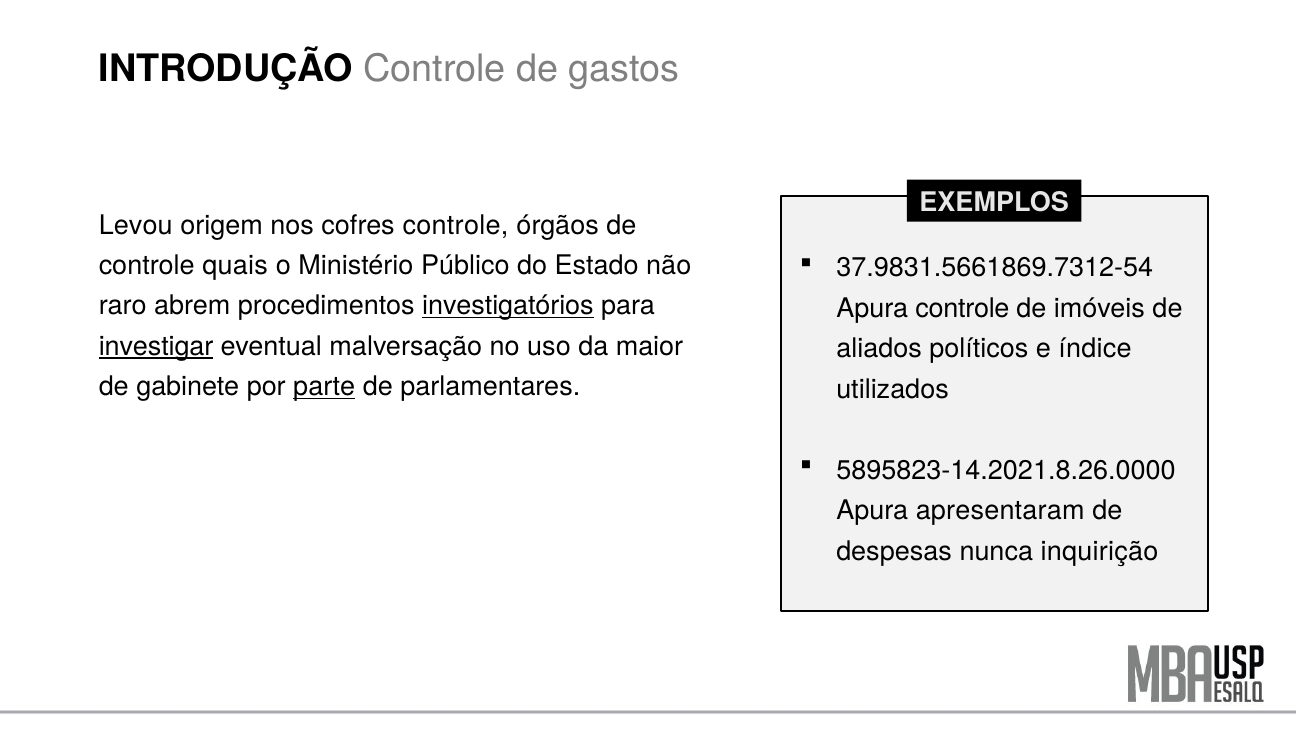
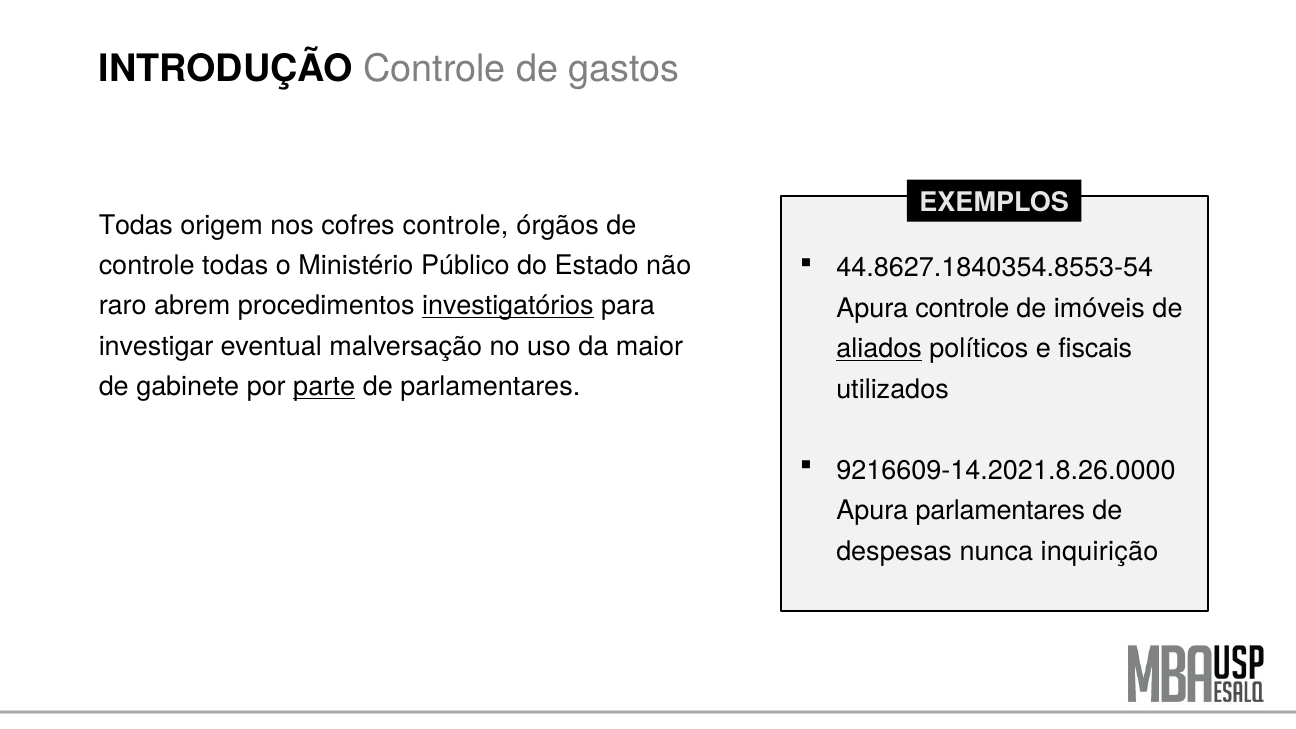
Levou at (136, 225): Levou -> Todas
37.9831.5661869.7312-54: 37.9831.5661869.7312-54 -> 44.8627.1840354.8553-54
controle quais: quais -> todas
investigar underline: present -> none
aliados underline: none -> present
índice: índice -> fiscais
5895823-14.2021.8.26.0000: 5895823-14.2021.8.26.0000 -> 9216609-14.2021.8.26.0000
Apura apresentaram: apresentaram -> parlamentares
